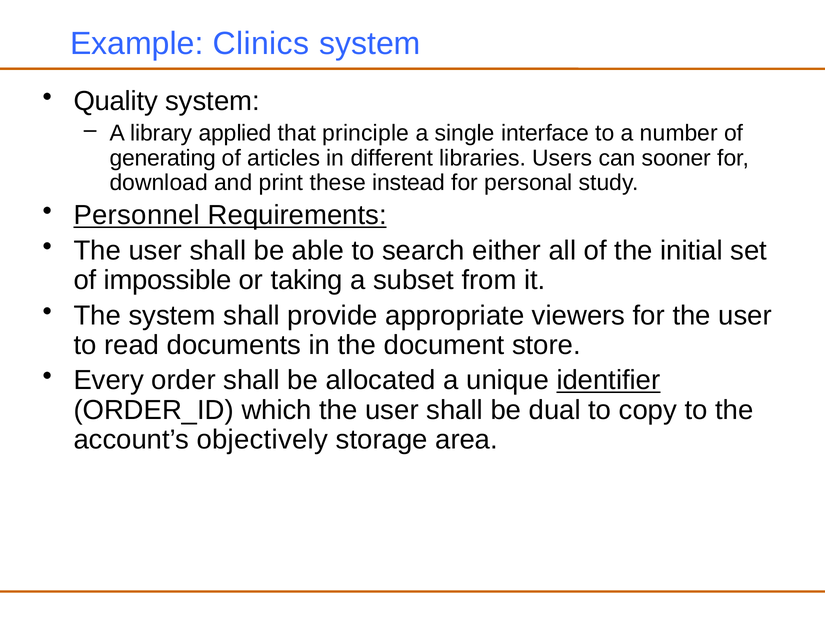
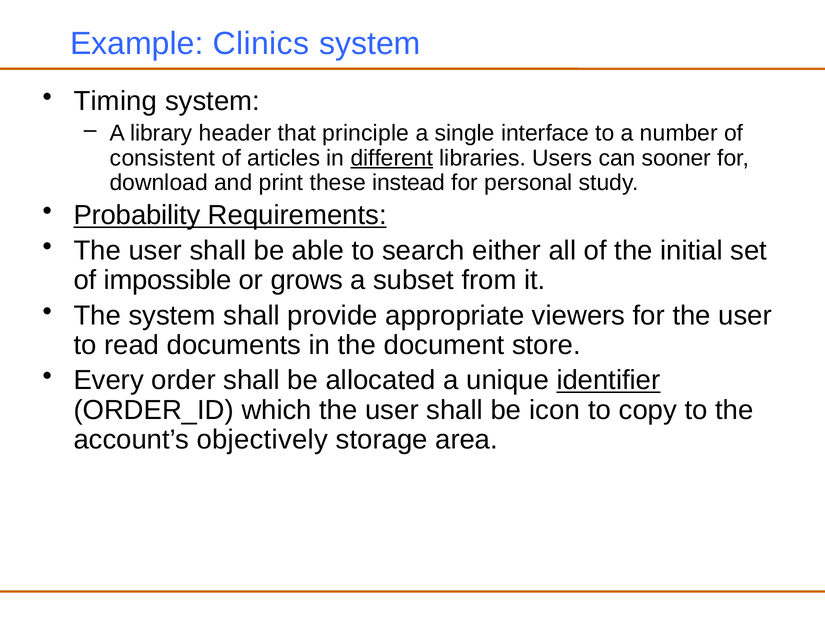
Quality: Quality -> Timing
applied: applied -> header
generating: generating -> consistent
different underline: none -> present
Personnel: Personnel -> Probability
taking: taking -> grows
dual: dual -> icon
